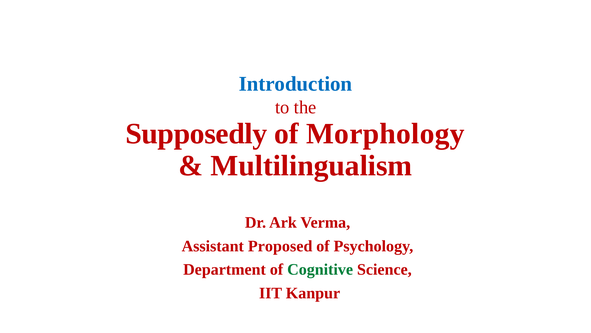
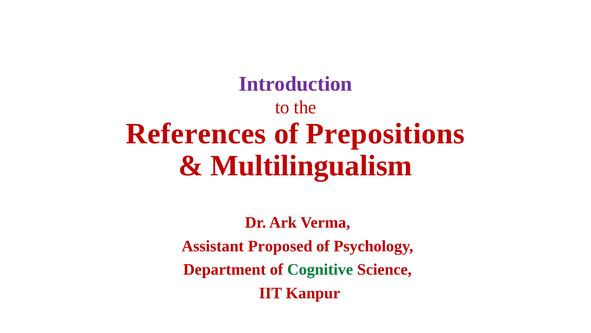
Introduction colour: blue -> purple
Supposedly: Supposedly -> References
Morphology: Morphology -> Prepositions
